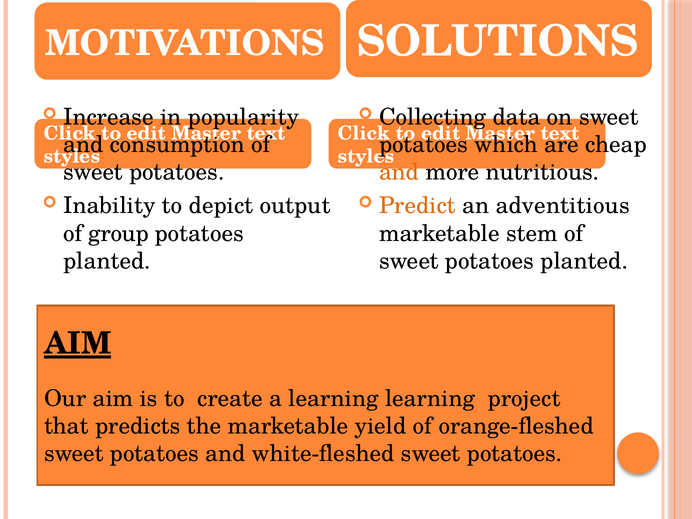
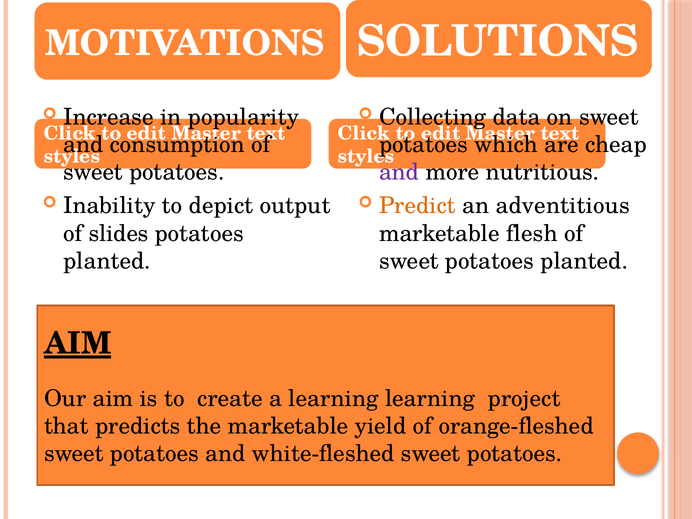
and at (399, 172) colour: orange -> purple
group: group -> slides
stem: stem -> flesh
